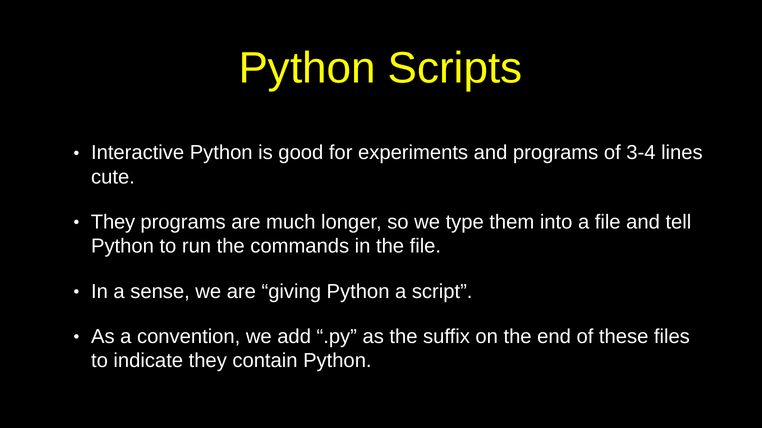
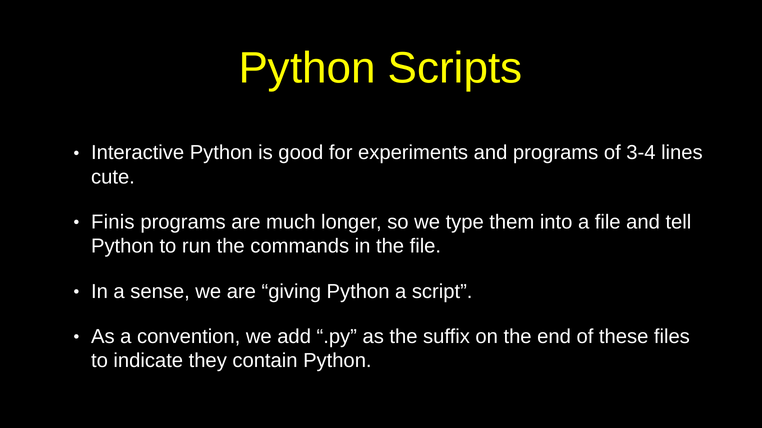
They at (113, 222): They -> Finis
